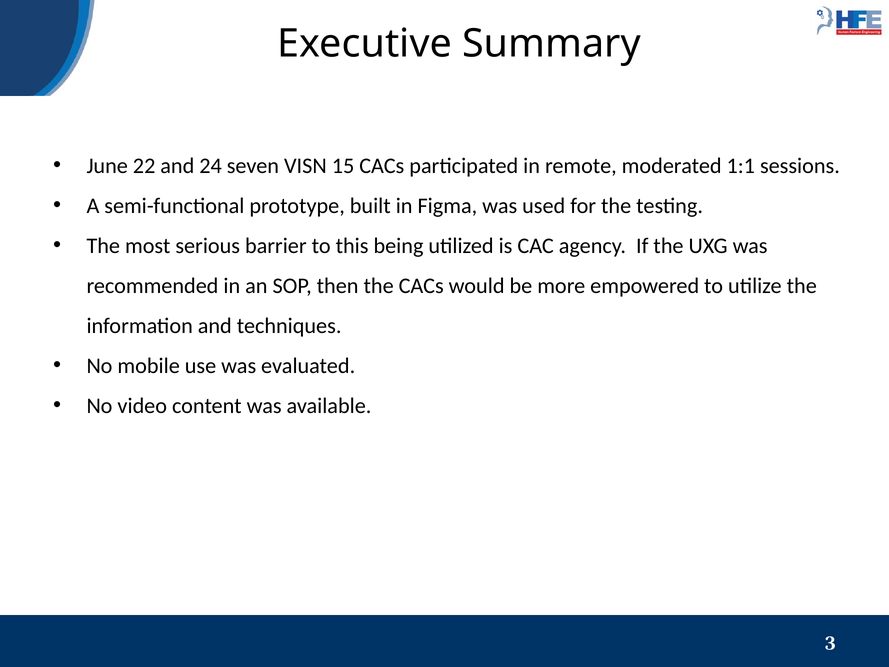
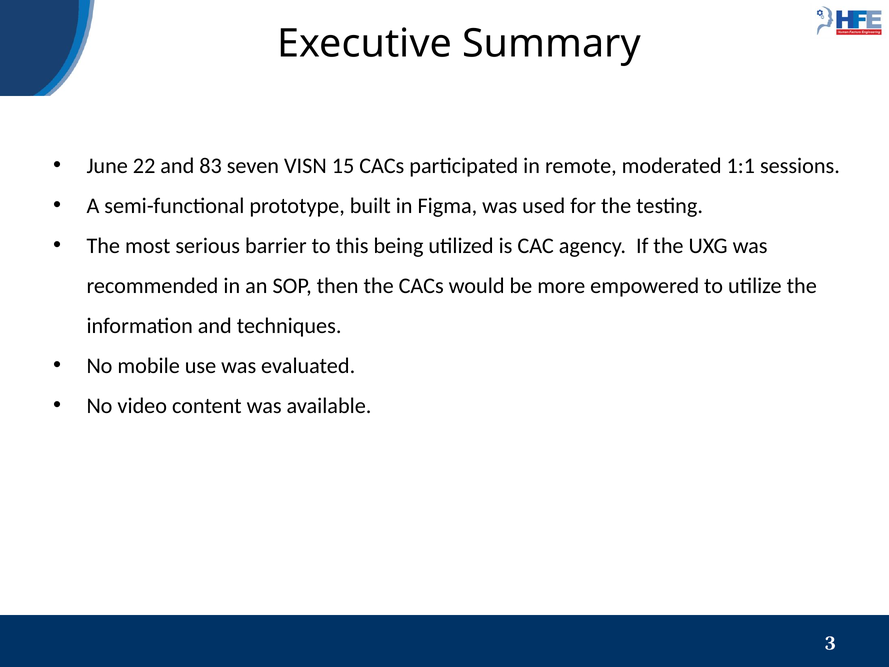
24: 24 -> 83
